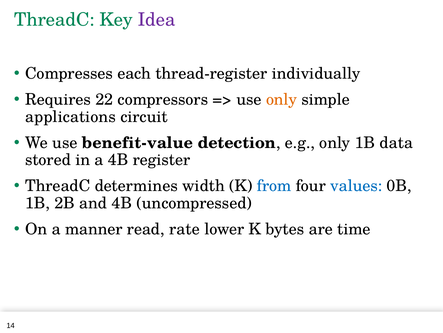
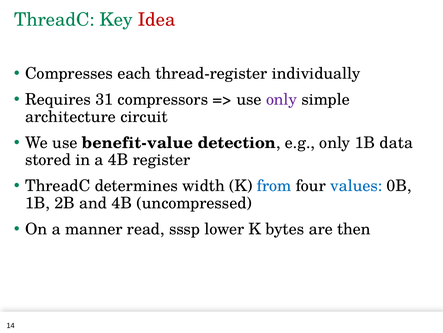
Idea colour: purple -> red
22: 22 -> 31
only at (282, 99) colour: orange -> purple
applications: applications -> architecture
rate: rate -> sssp
time: time -> then
